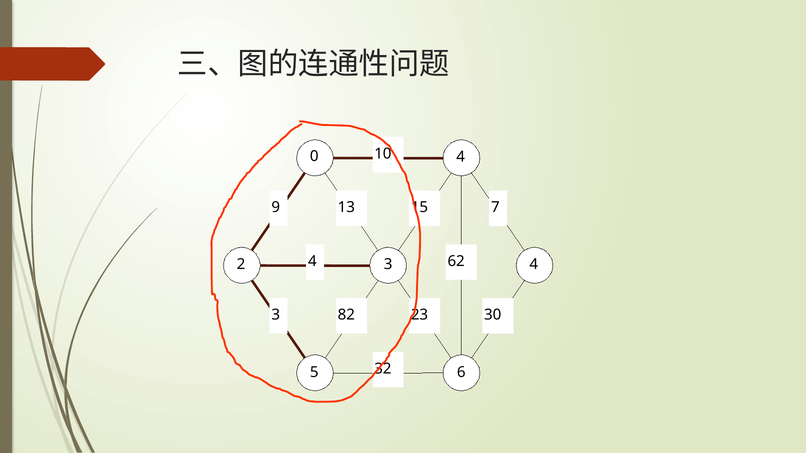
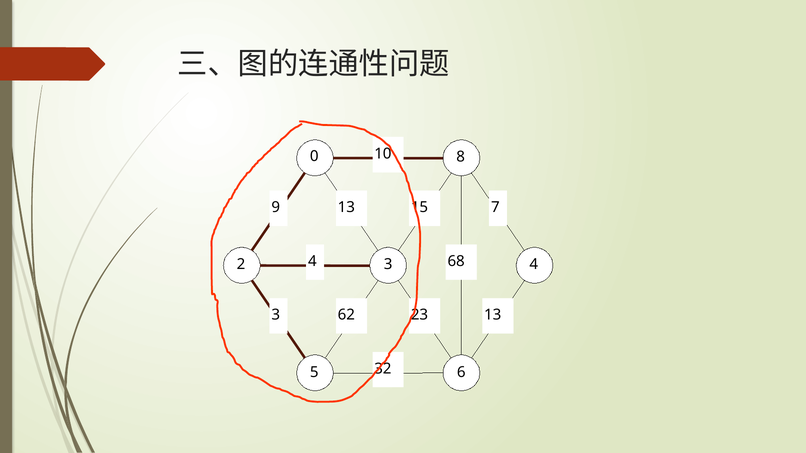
0 4: 4 -> 8
62: 62 -> 68
82: 82 -> 62
23 30: 30 -> 13
